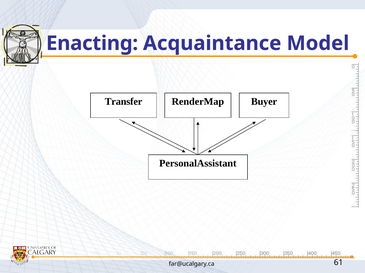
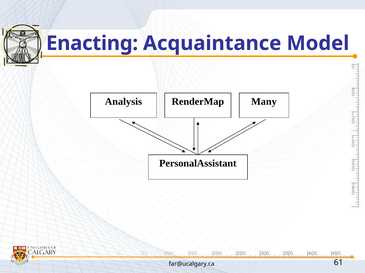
Transfer: Transfer -> Analysis
Buyer: Buyer -> Many
